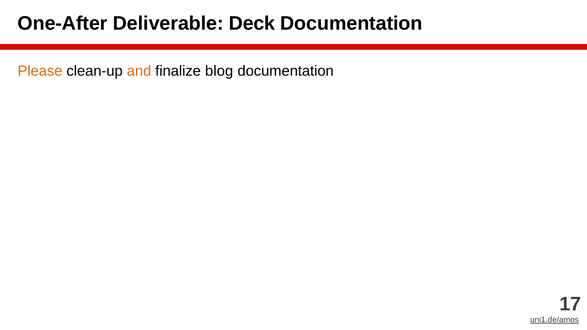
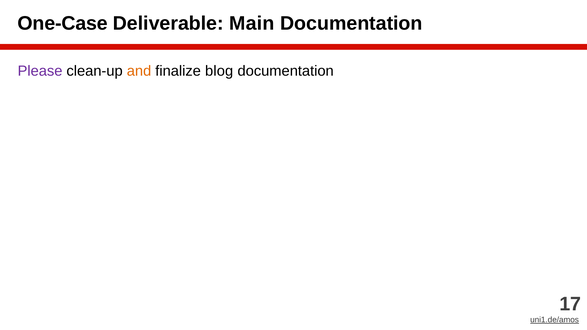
One-After: One-After -> One-Case
Deck: Deck -> Main
Please colour: orange -> purple
